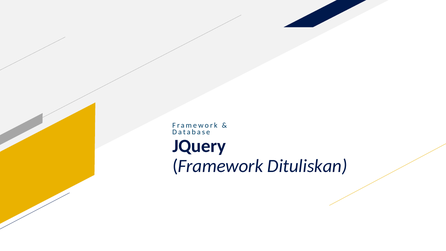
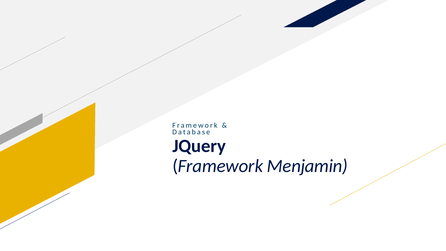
Dituliskan: Dituliskan -> Menjamin
